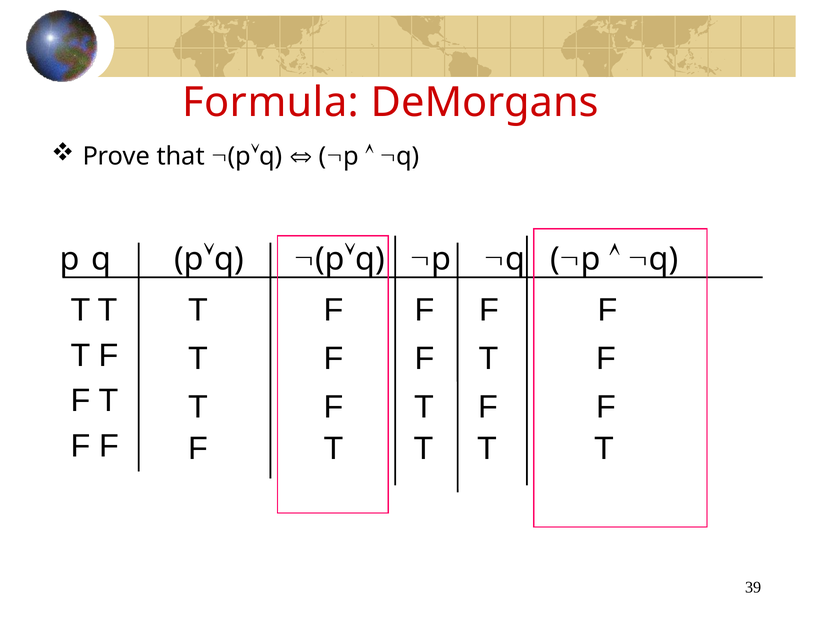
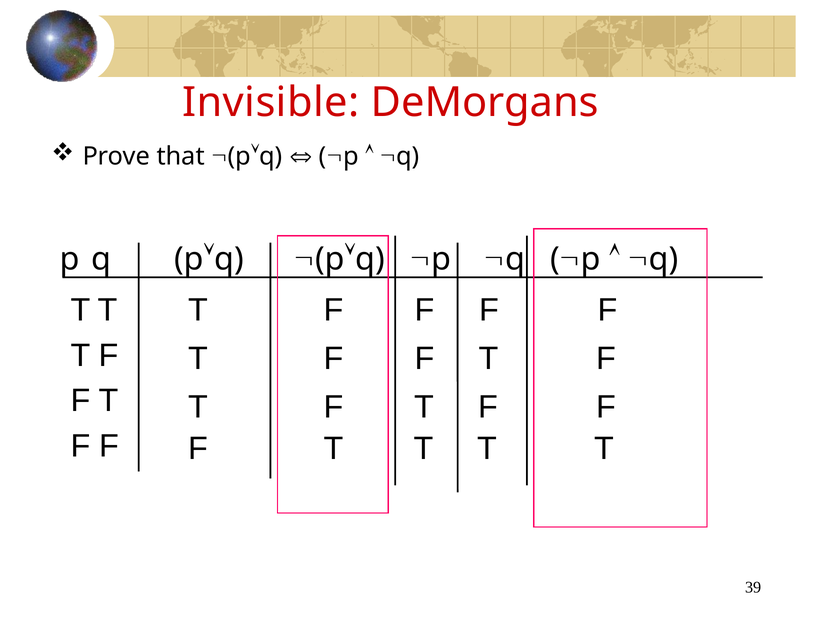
Formula: Formula -> Invisible
